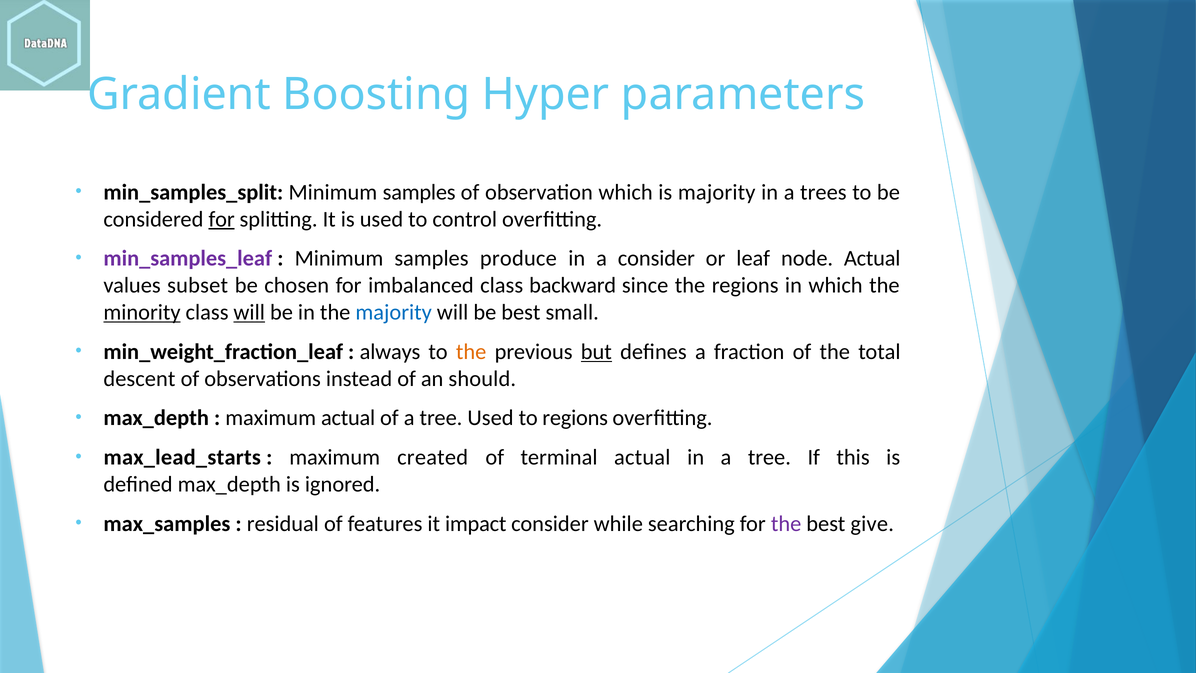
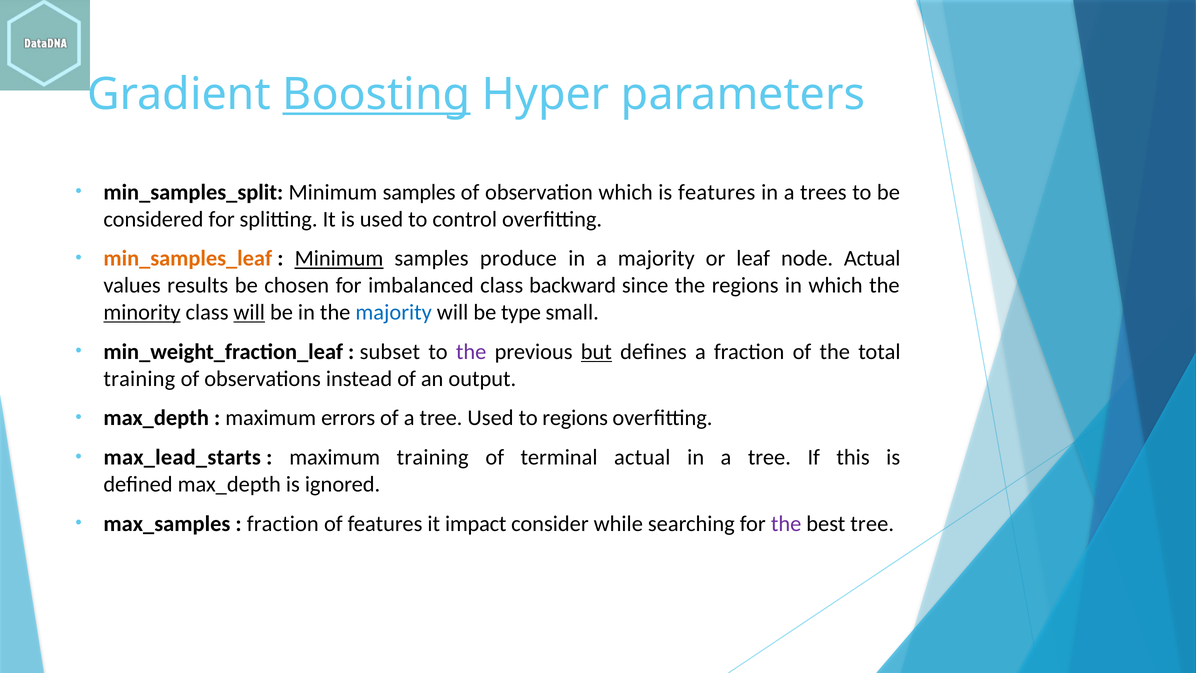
Boosting underline: none -> present
is majority: majority -> features
for at (222, 219) underline: present -> none
min_samples_leaf colour: purple -> orange
Minimum at (339, 258) underline: none -> present
a consider: consider -> majority
subset: subset -> results
be best: best -> type
always: always -> subset
the at (471, 352) colour: orange -> purple
descent at (139, 379): descent -> training
should: should -> output
maximum actual: actual -> errors
maximum created: created -> training
residual at (283, 524): residual -> fraction
best give: give -> tree
